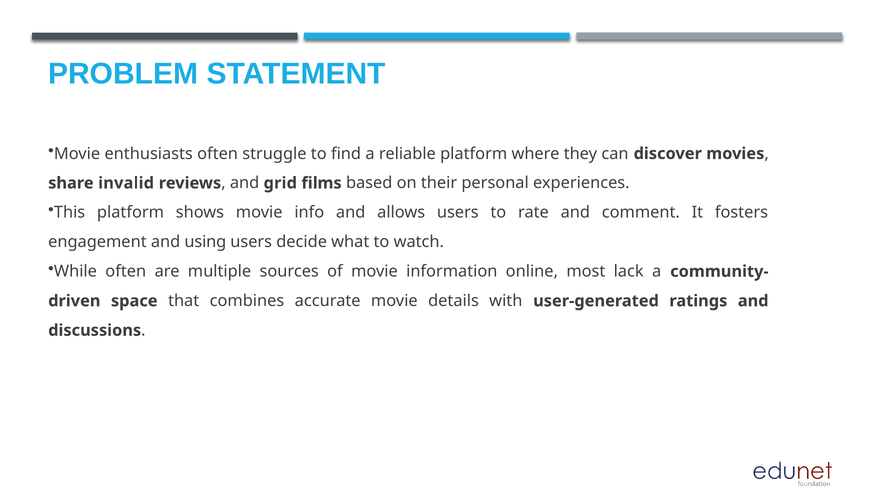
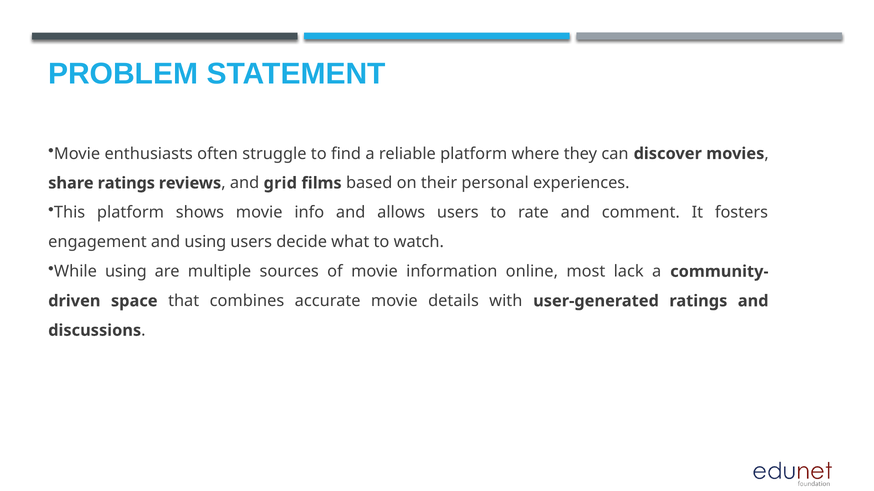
share invalid: invalid -> ratings
While often: often -> using
